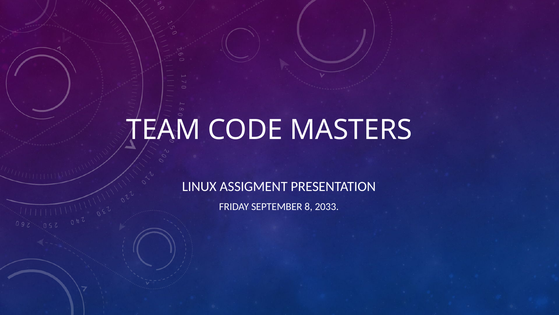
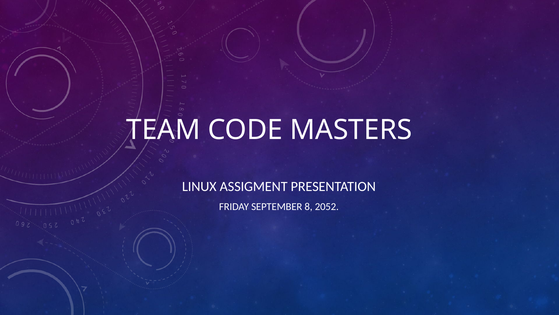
2033: 2033 -> 2052
